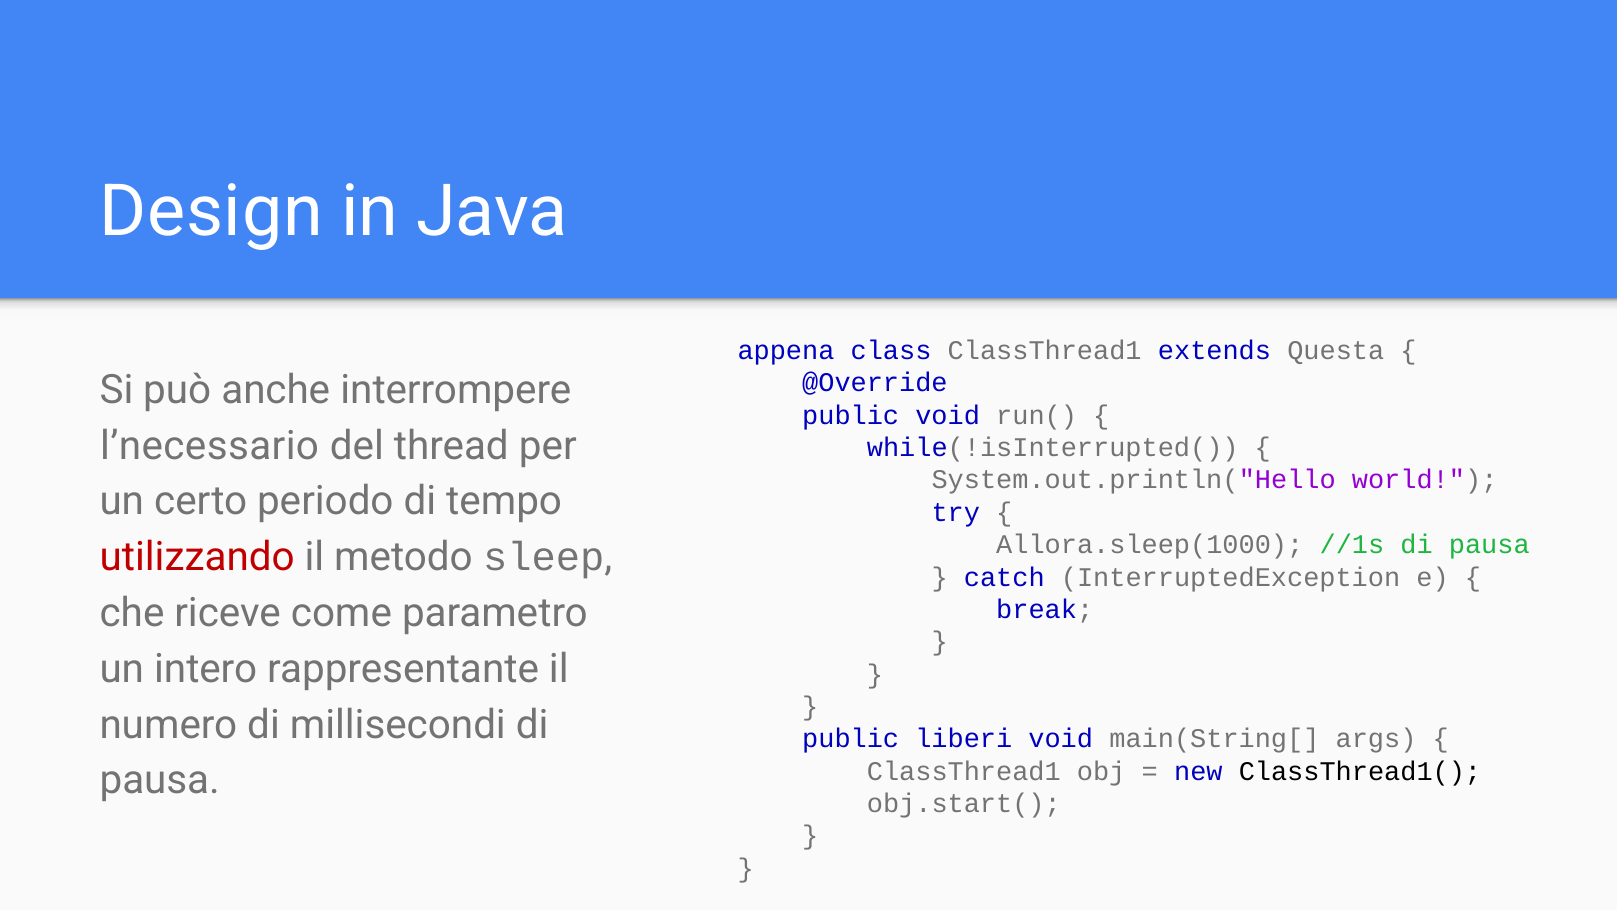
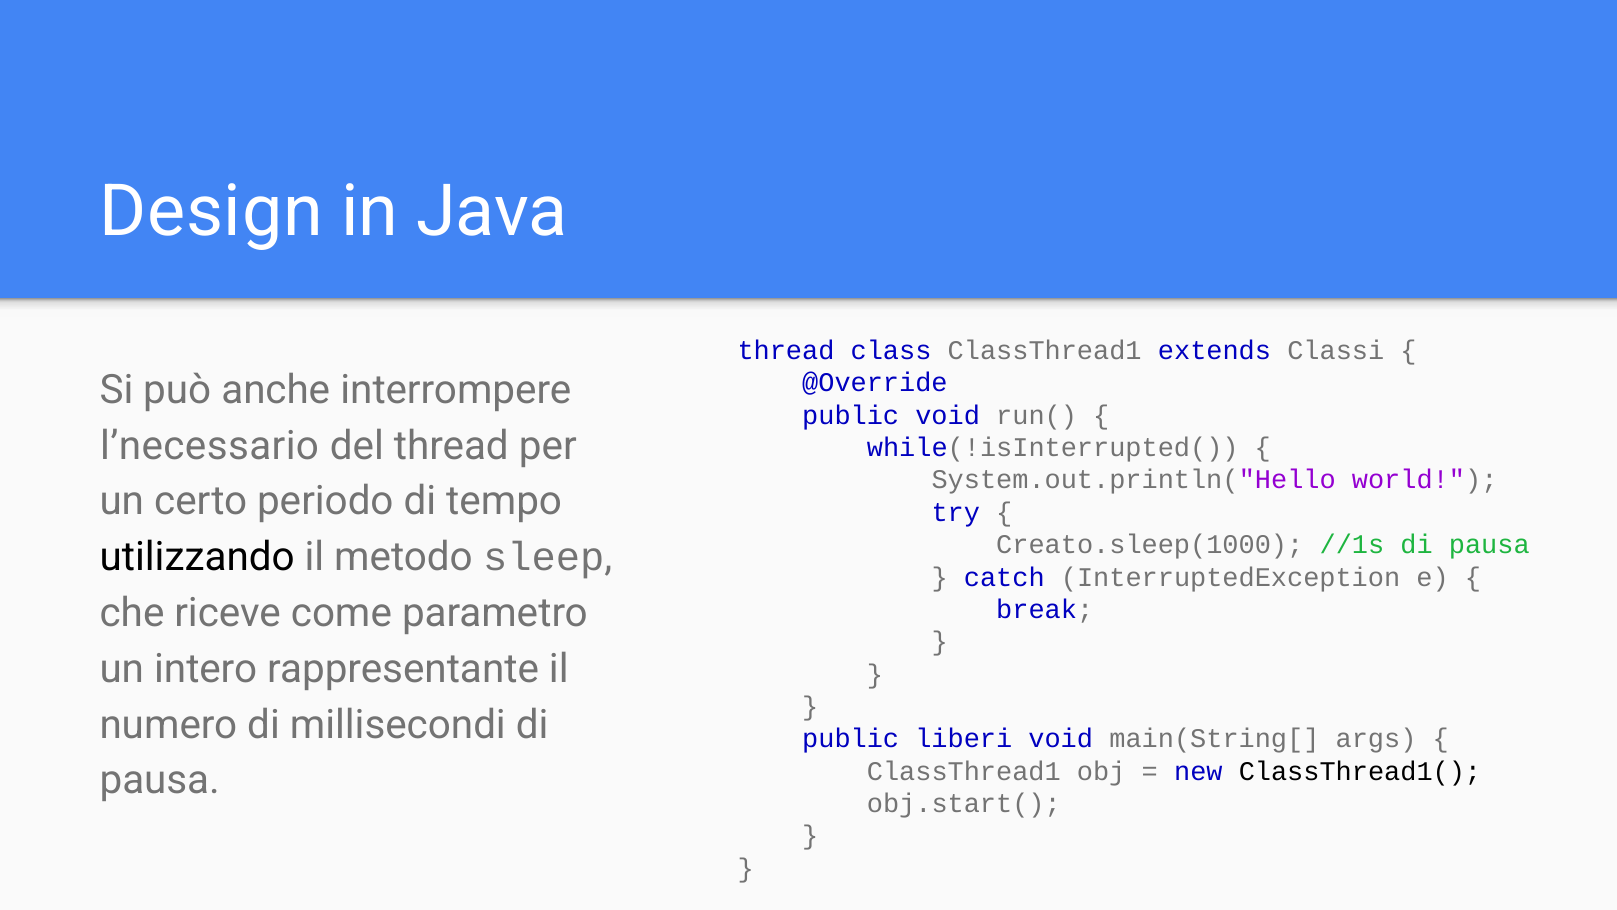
appena at (786, 350): appena -> thread
Questa: Questa -> Classi
Allora.sleep(1000: Allora.sleep(1000 -> Creato.sleep(1000
utilizzando colour: red -> black
